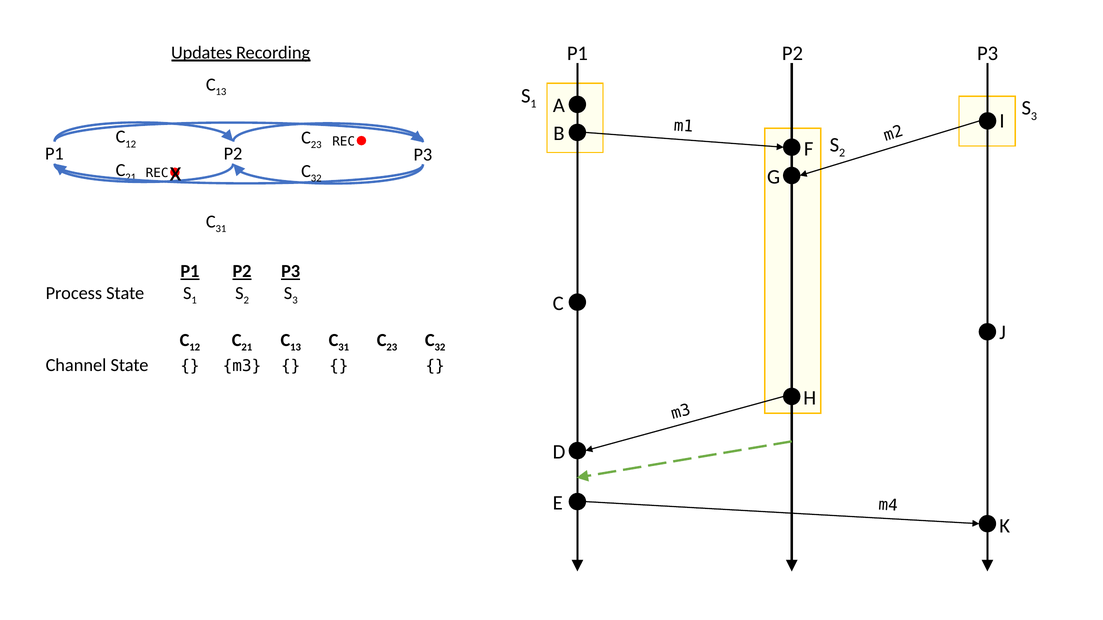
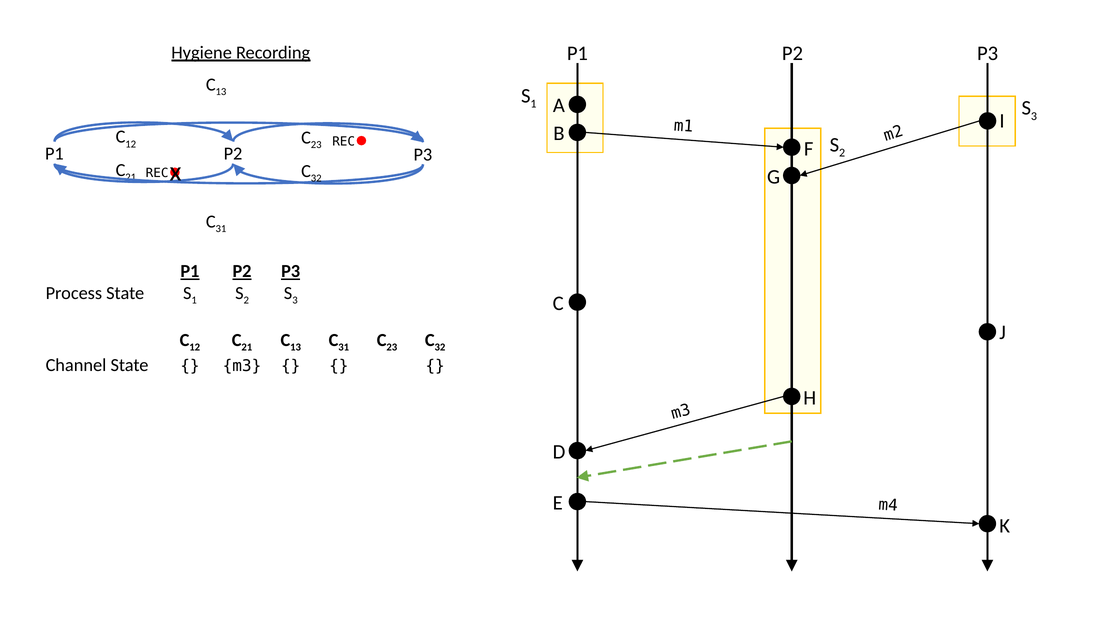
Updates: Updates -> Hygiene
